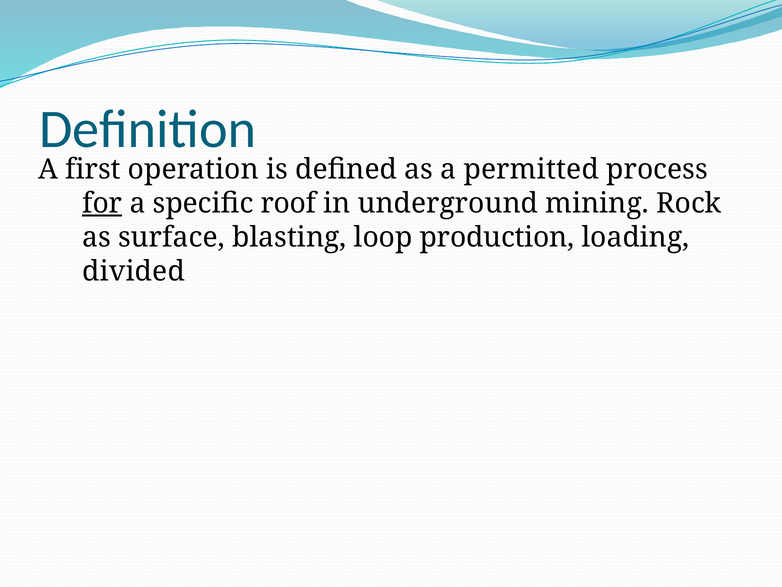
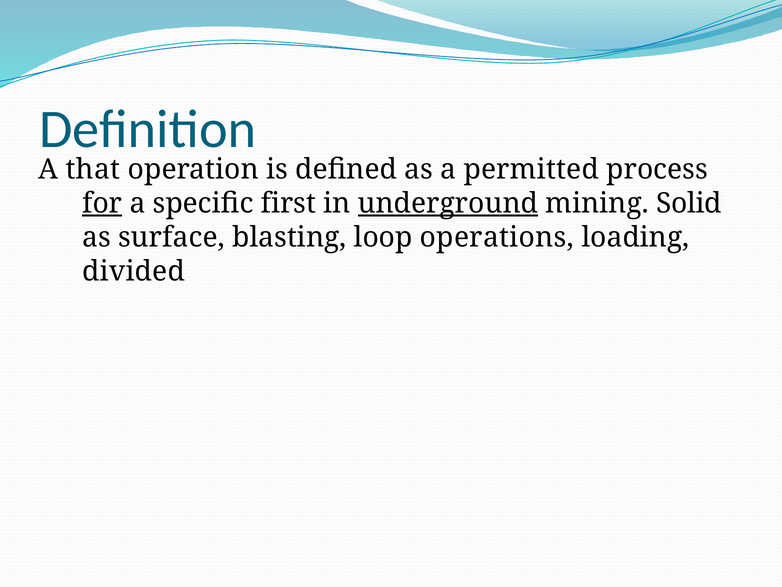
first: first -> that
roof: roof -> first
underground underline: none -> present
Rock: Rock -> Solid
production: production -> operations
